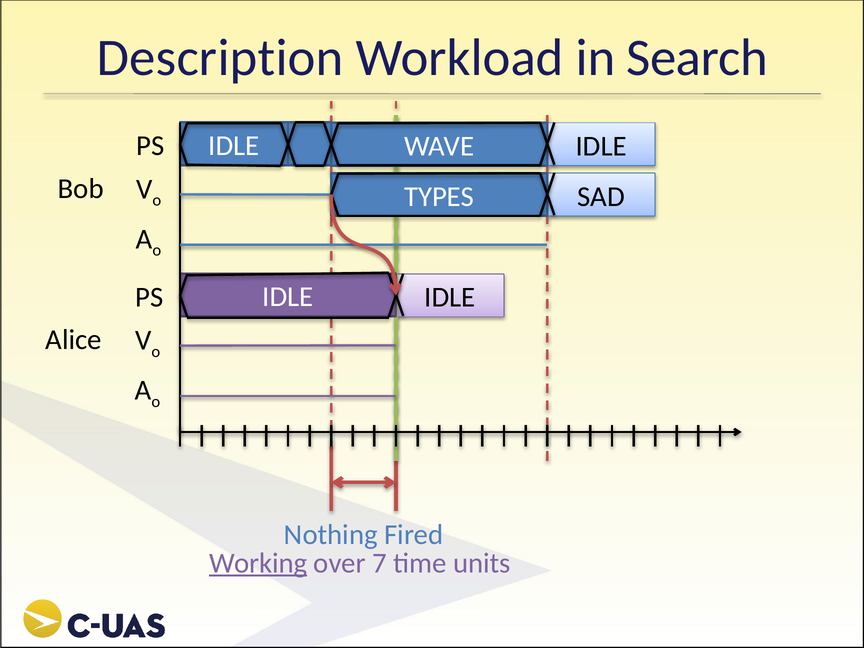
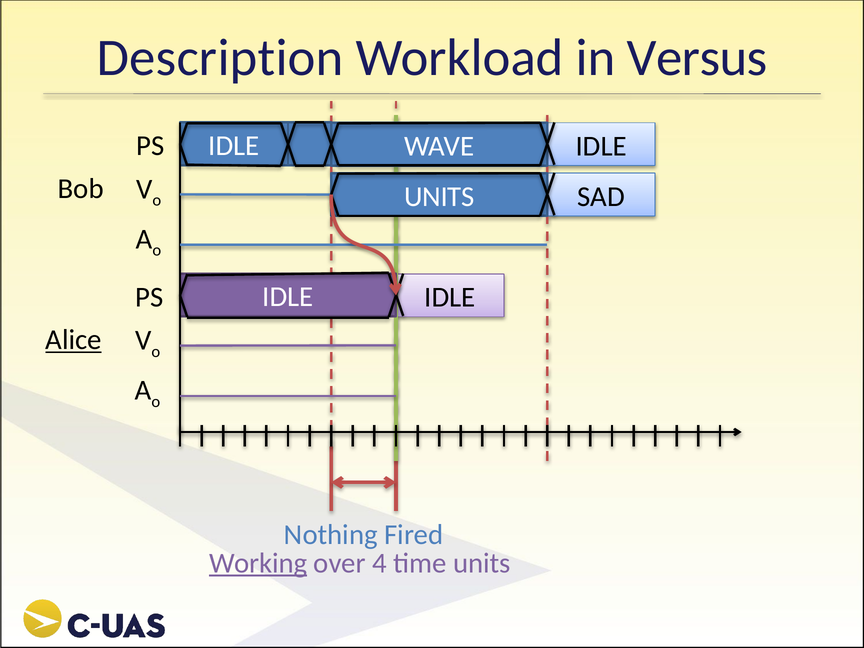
Search: Search -> Versus
TYPES at (439, 197): TYPES -> UNITS
Alice underline: none -> present
7: 7 -> 4
